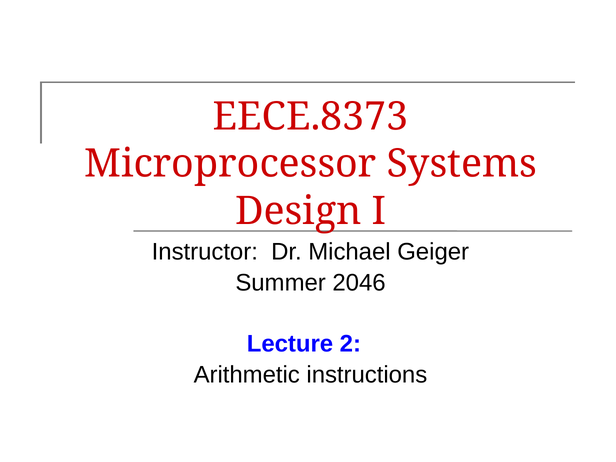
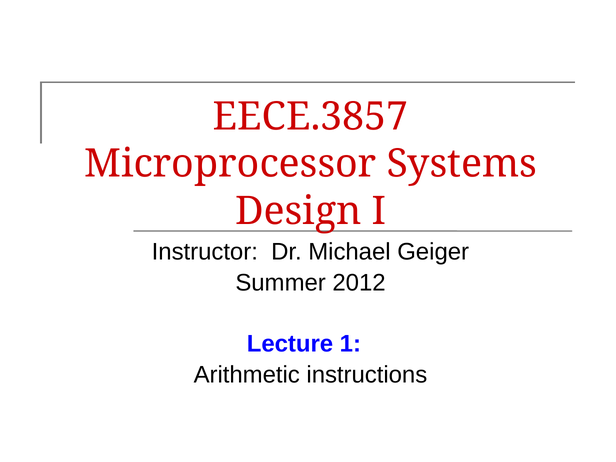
EECE.8373: EECE.8373 -> EECE.3857
2046: 2046 -> 2012
2: 2 -> 1
